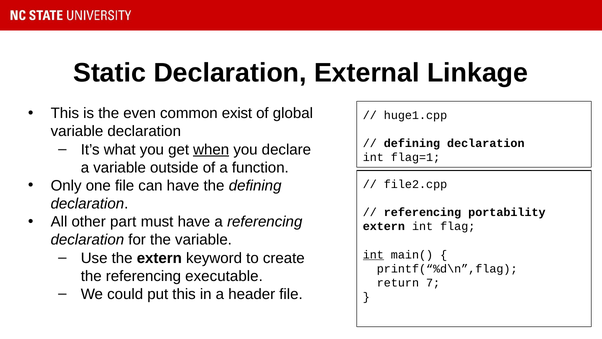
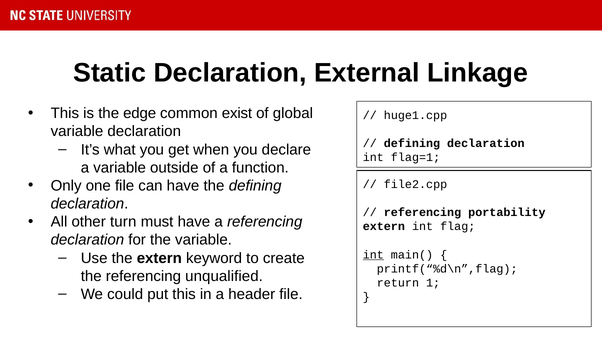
even: even -> edge
when underline: present -> none
part: part -> turn
executable: executable -> unqualified
7: 7 -> 1
